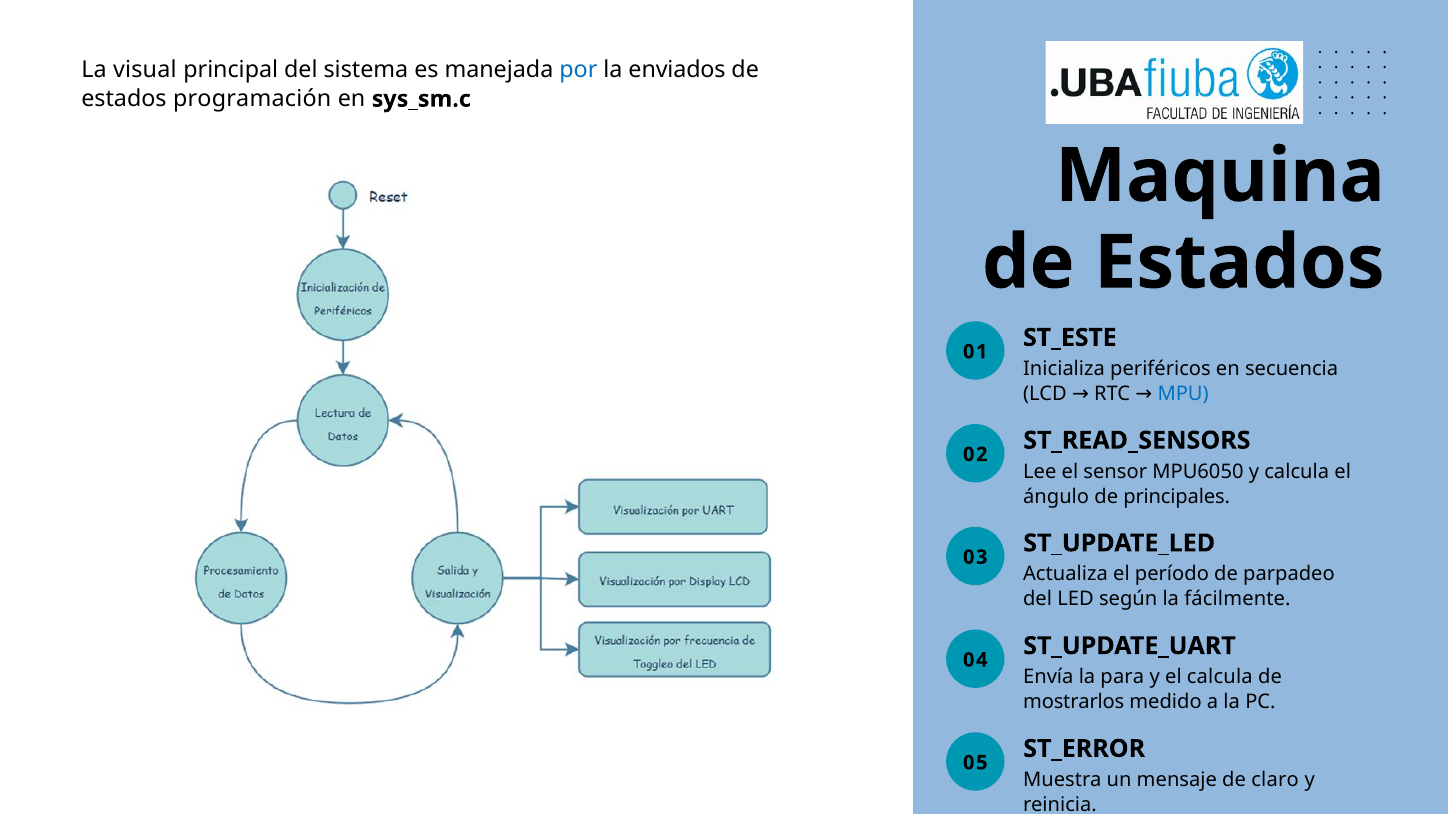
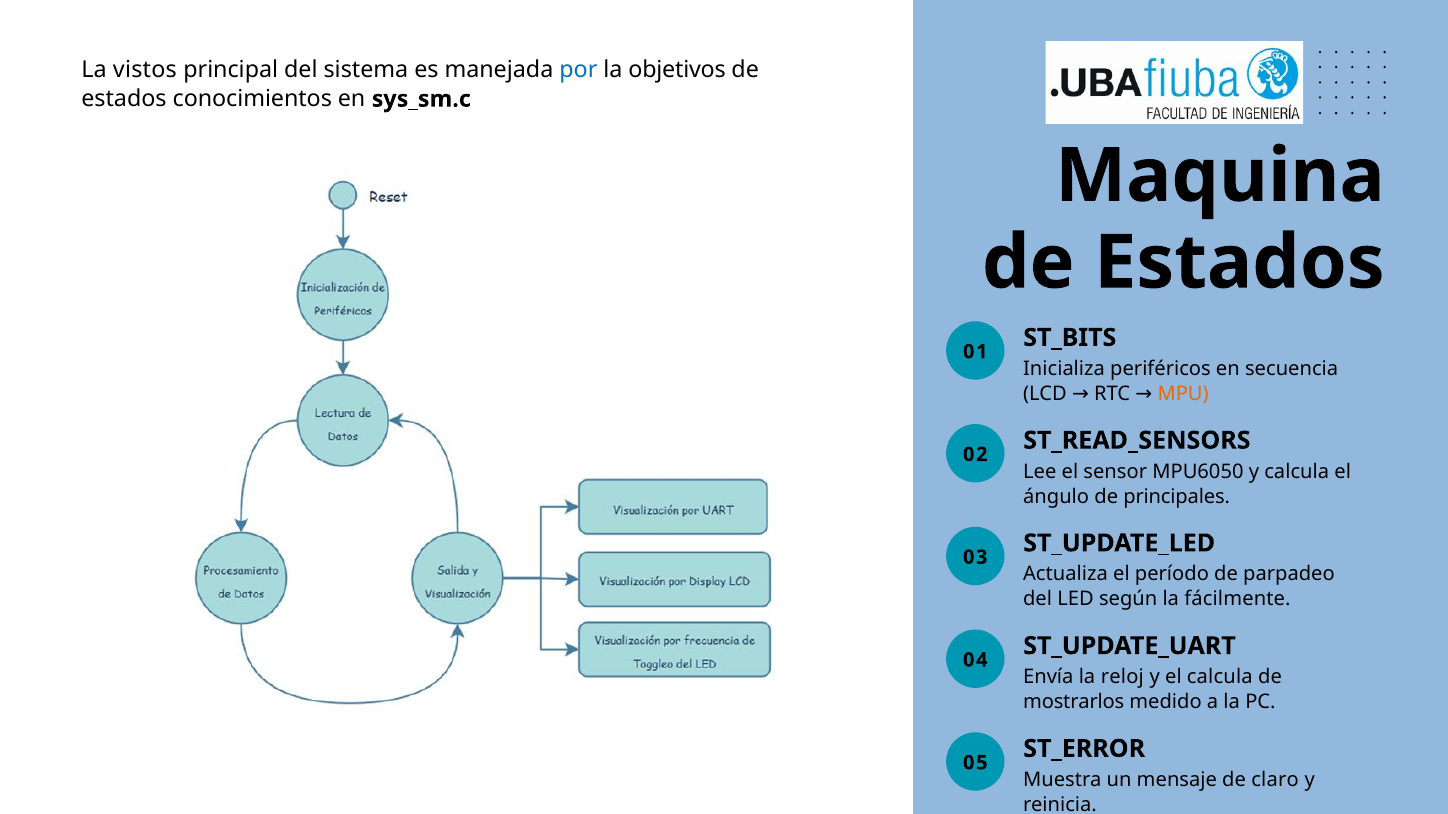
visual: visual -> vistos
enviados: enviados -> objetivos
programación: programación -> conocimientos
ST_ESTE: ST_ESTE -> ST_BITS
MPU colour: blue -> orange
para: para -> reloj
